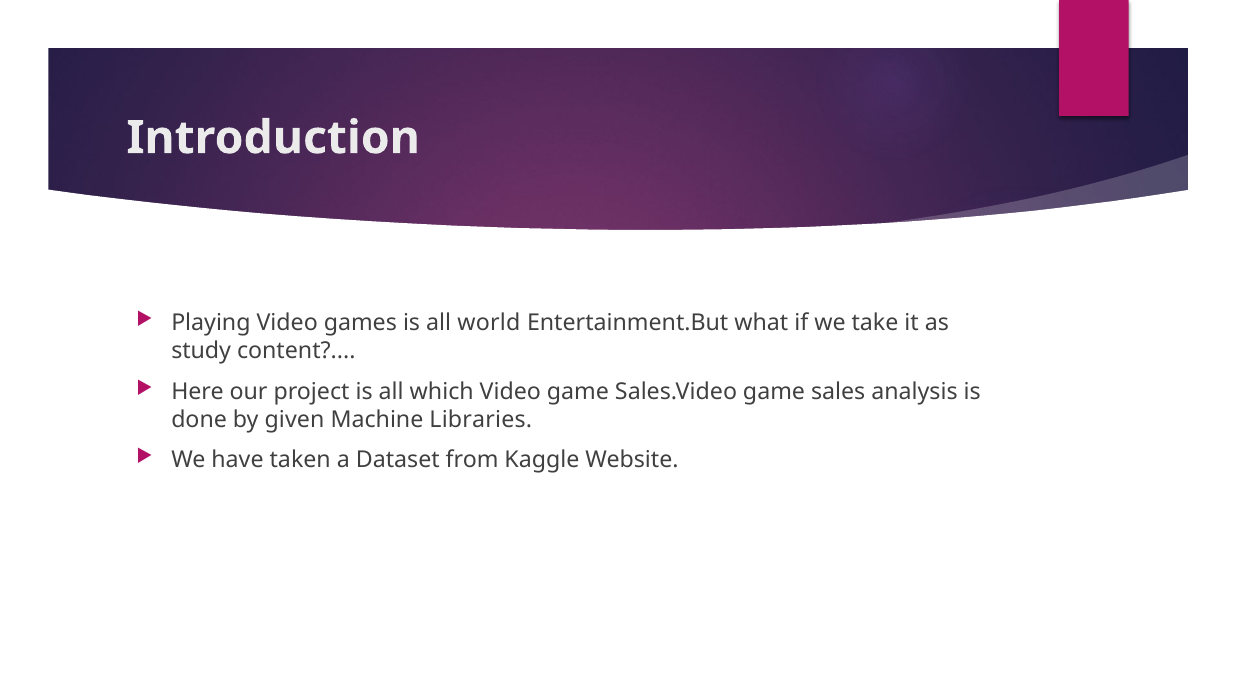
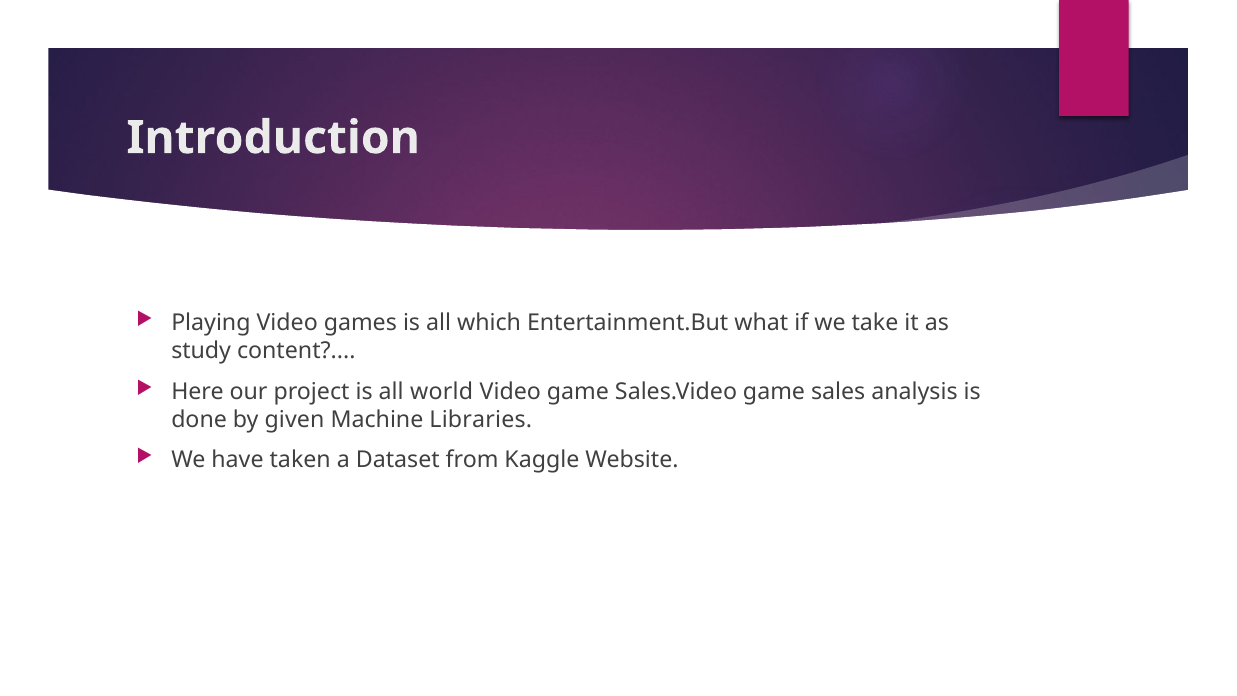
world: world -> which
which: which -> world
